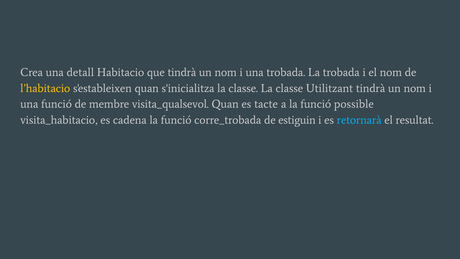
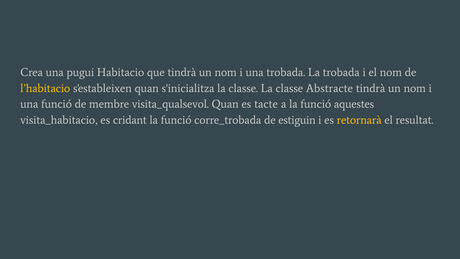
detall: detall -> pugui
Utilitzant: Utilitzant -> Abstracte
possible: possible -> aquestes
cadena: cadena -> cridant
retornarà colour: light blue -> yellow
